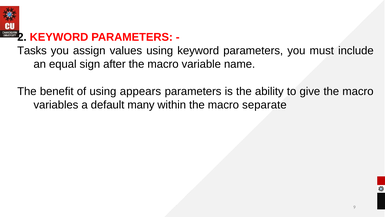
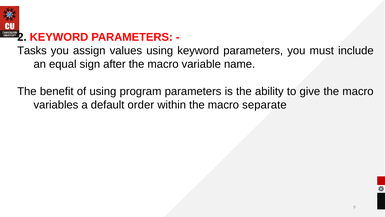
appears: appears -> program
many: many -> order
